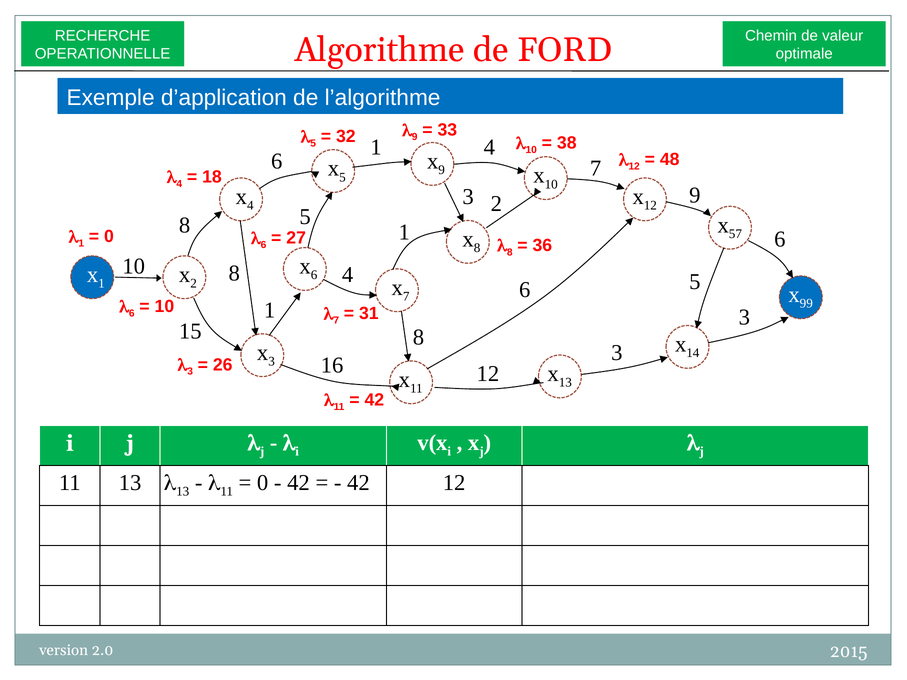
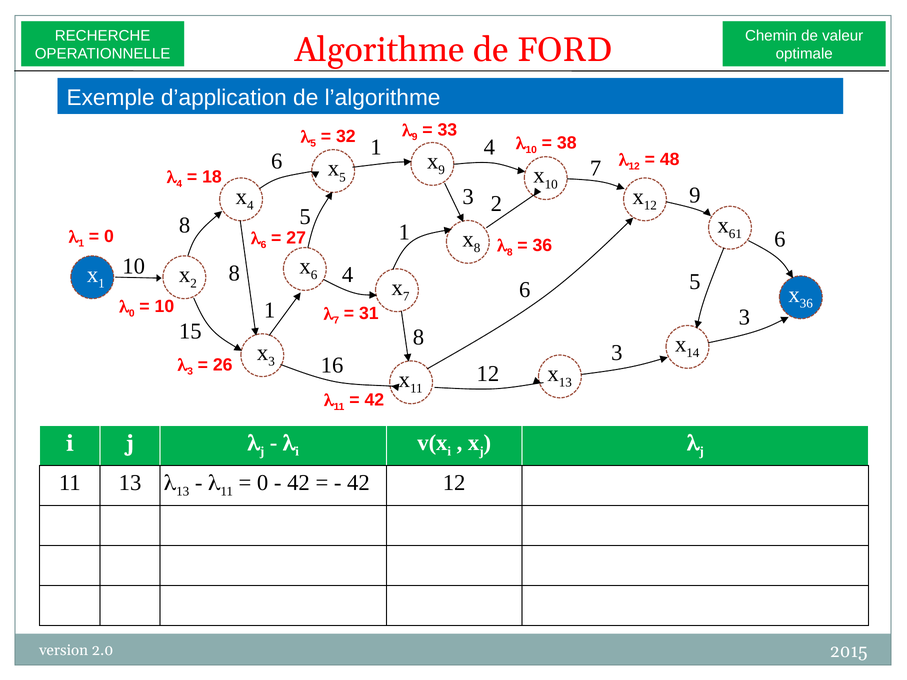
57 at (735, 234): 57 -> 61
99 at (806, 304): 99 -> 36
6 at (132, 313): 6 -> 0
